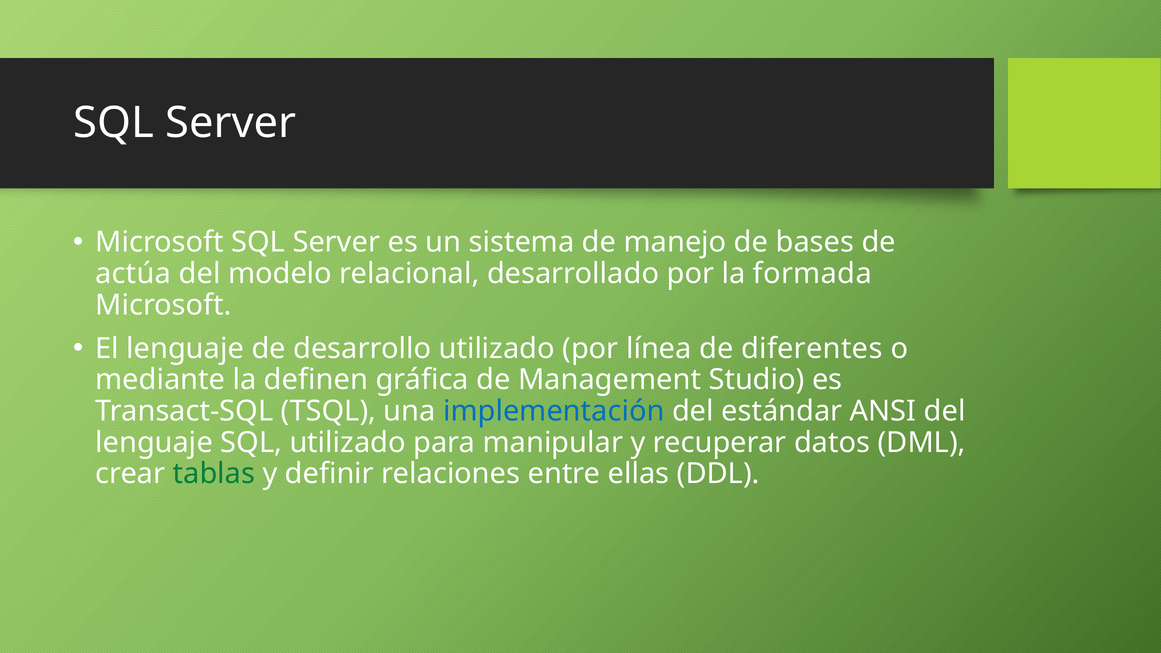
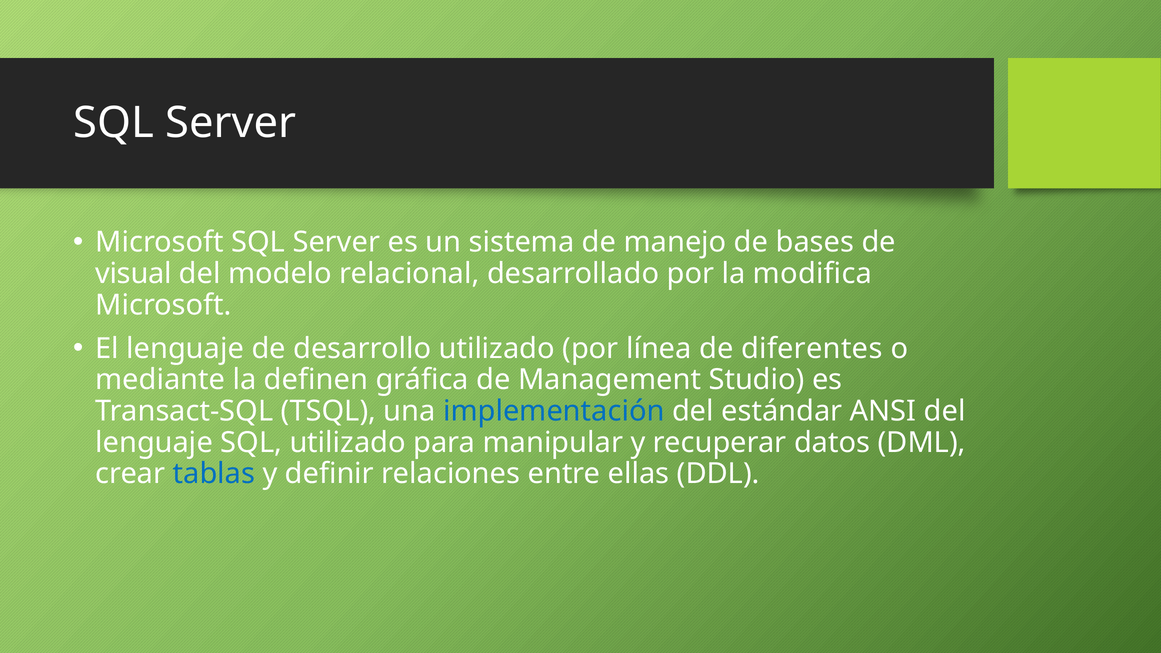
actúa: actúa -> visual
formada: formada -> modifica
tablas colour: green -> blue
